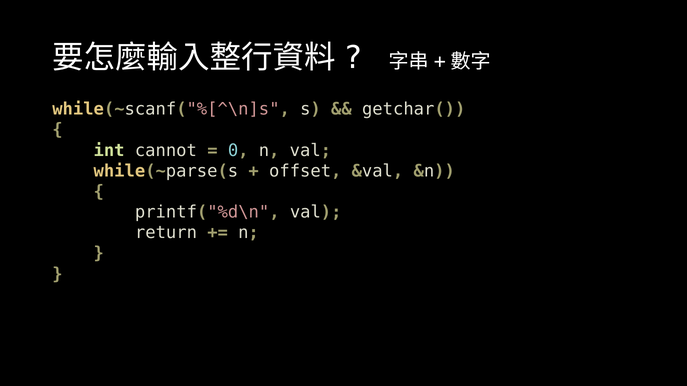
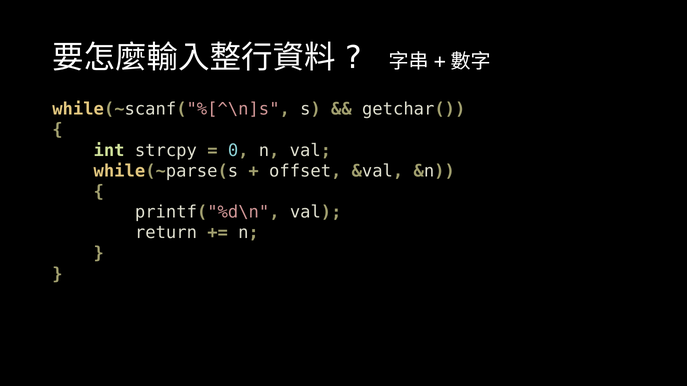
cannot: cannot -> strcpy
